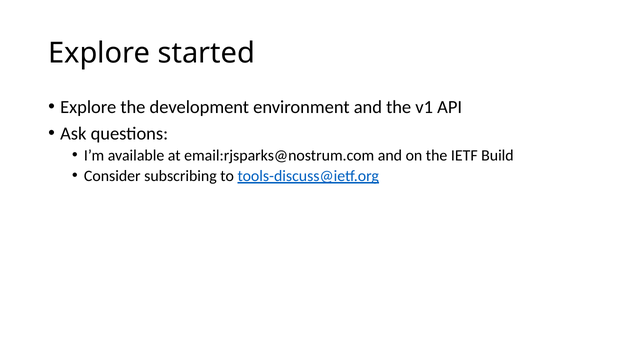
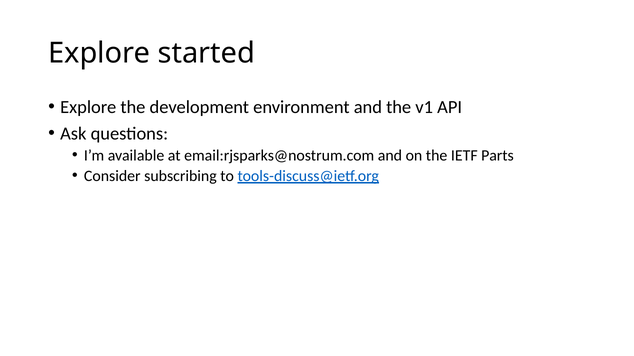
Build: Build -> Parts
